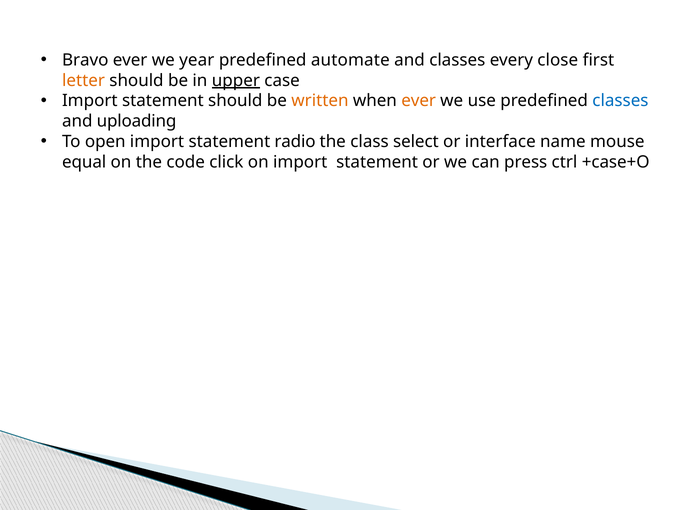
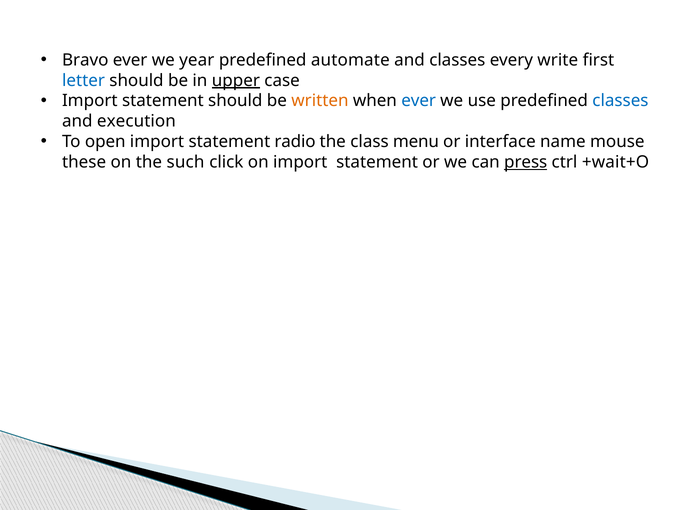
close: close -> write
letter colour: orange -> blue
ever at (419, 101) colour: orange -> blue
uploading: uploading -> execution
select: select -> menu
equal: equal -> these
code: code -> such
press underline: none -> present
+case+O: +case+O -> +wait+O
